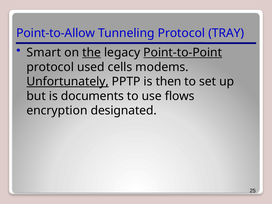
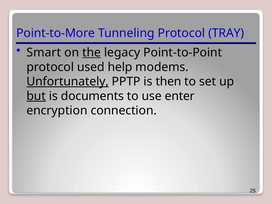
Point-to-Allow: Point-to-Allow -> Point-to-More
Point-to-Point underline: present -> none
cells: cells -> help
but underline: none -> present
flows: flows -> enter
designated: designated -> connection
